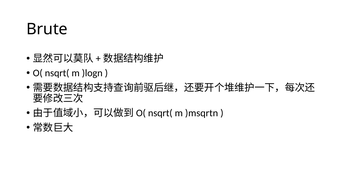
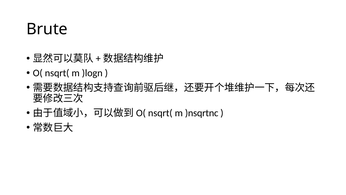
)msqrtn: )msqrtn -> )nsqrtnc
